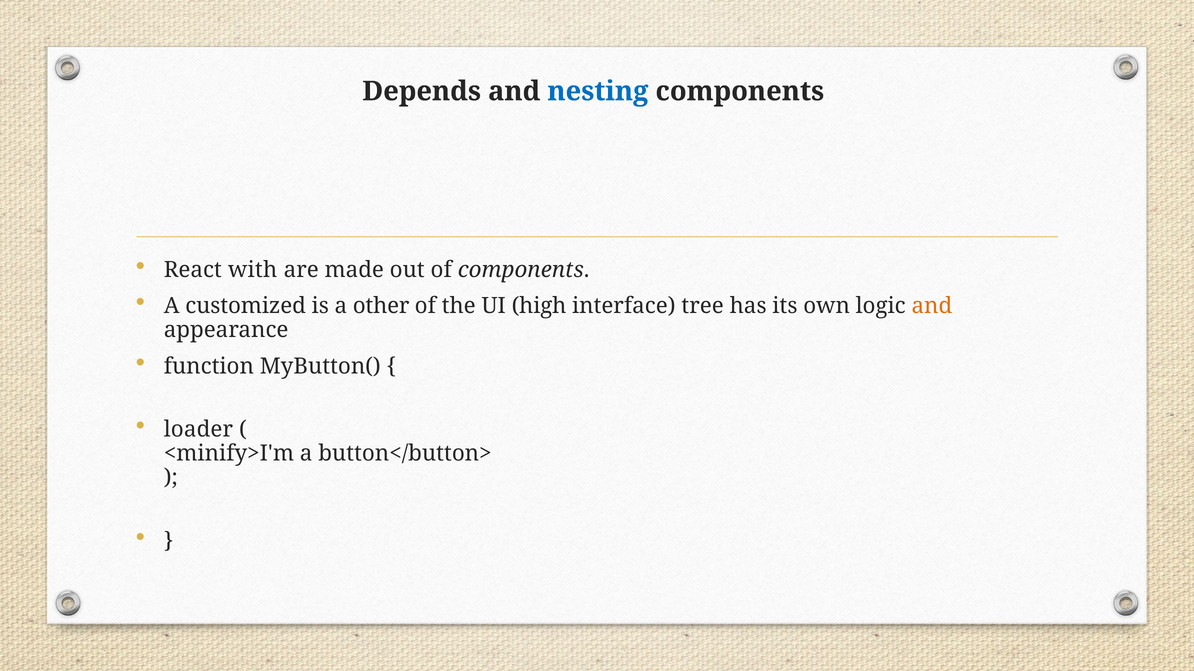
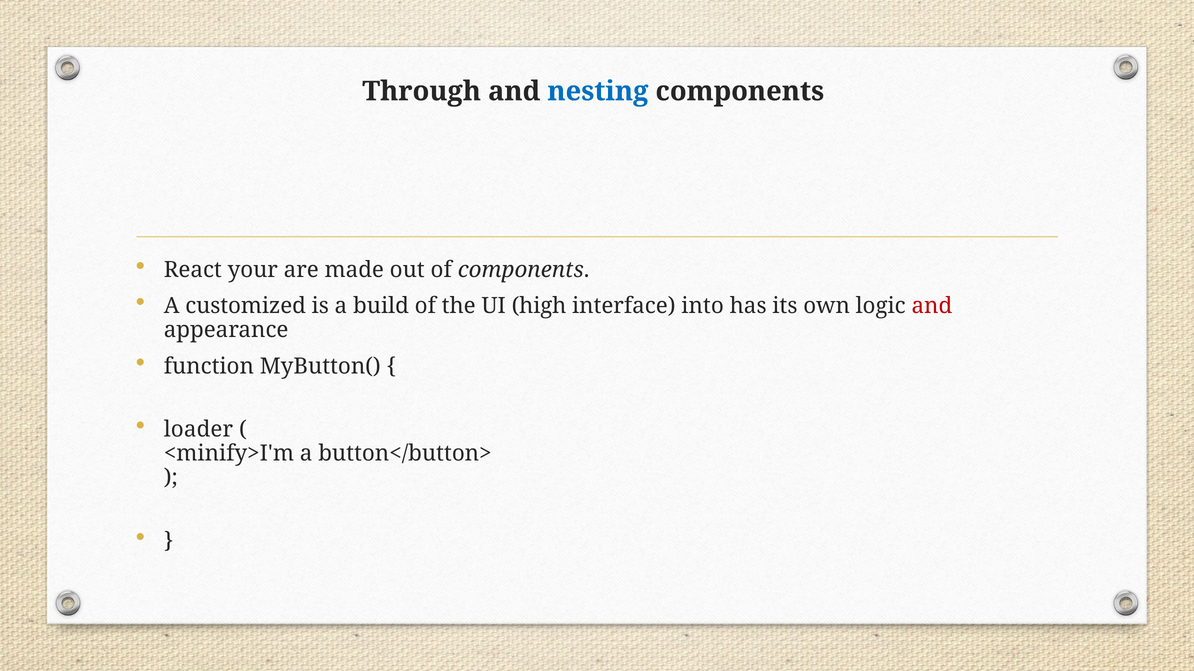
Depends: Depends -> Through
with: with -> your
other: other -> build
tree: tree -> into
and at (932, 306) colour: orange -> red
